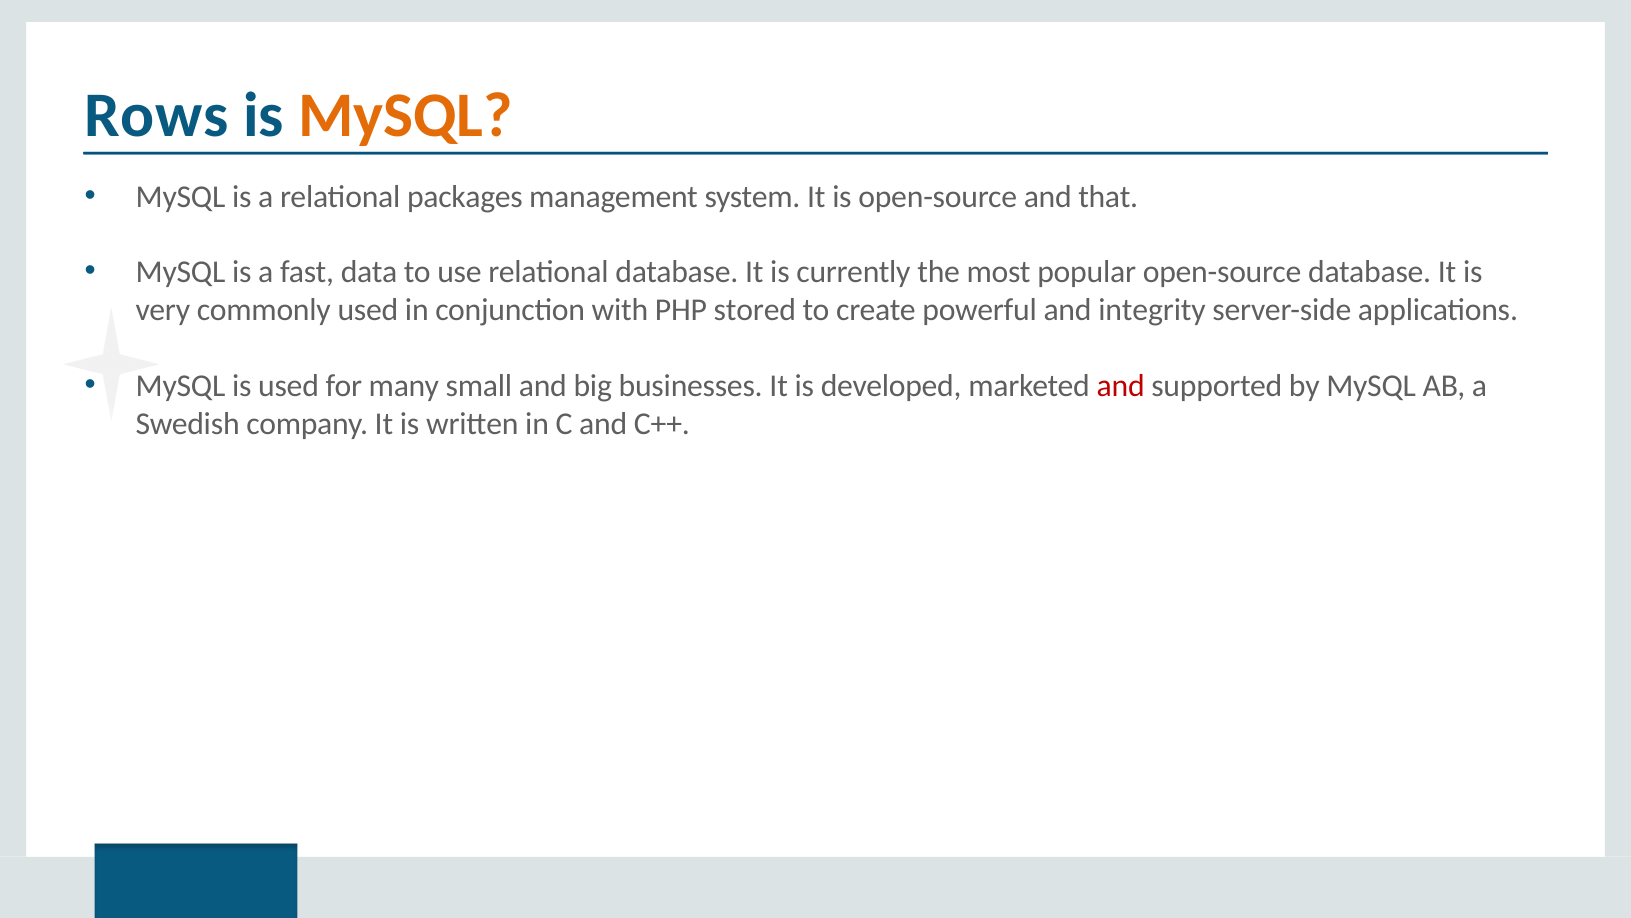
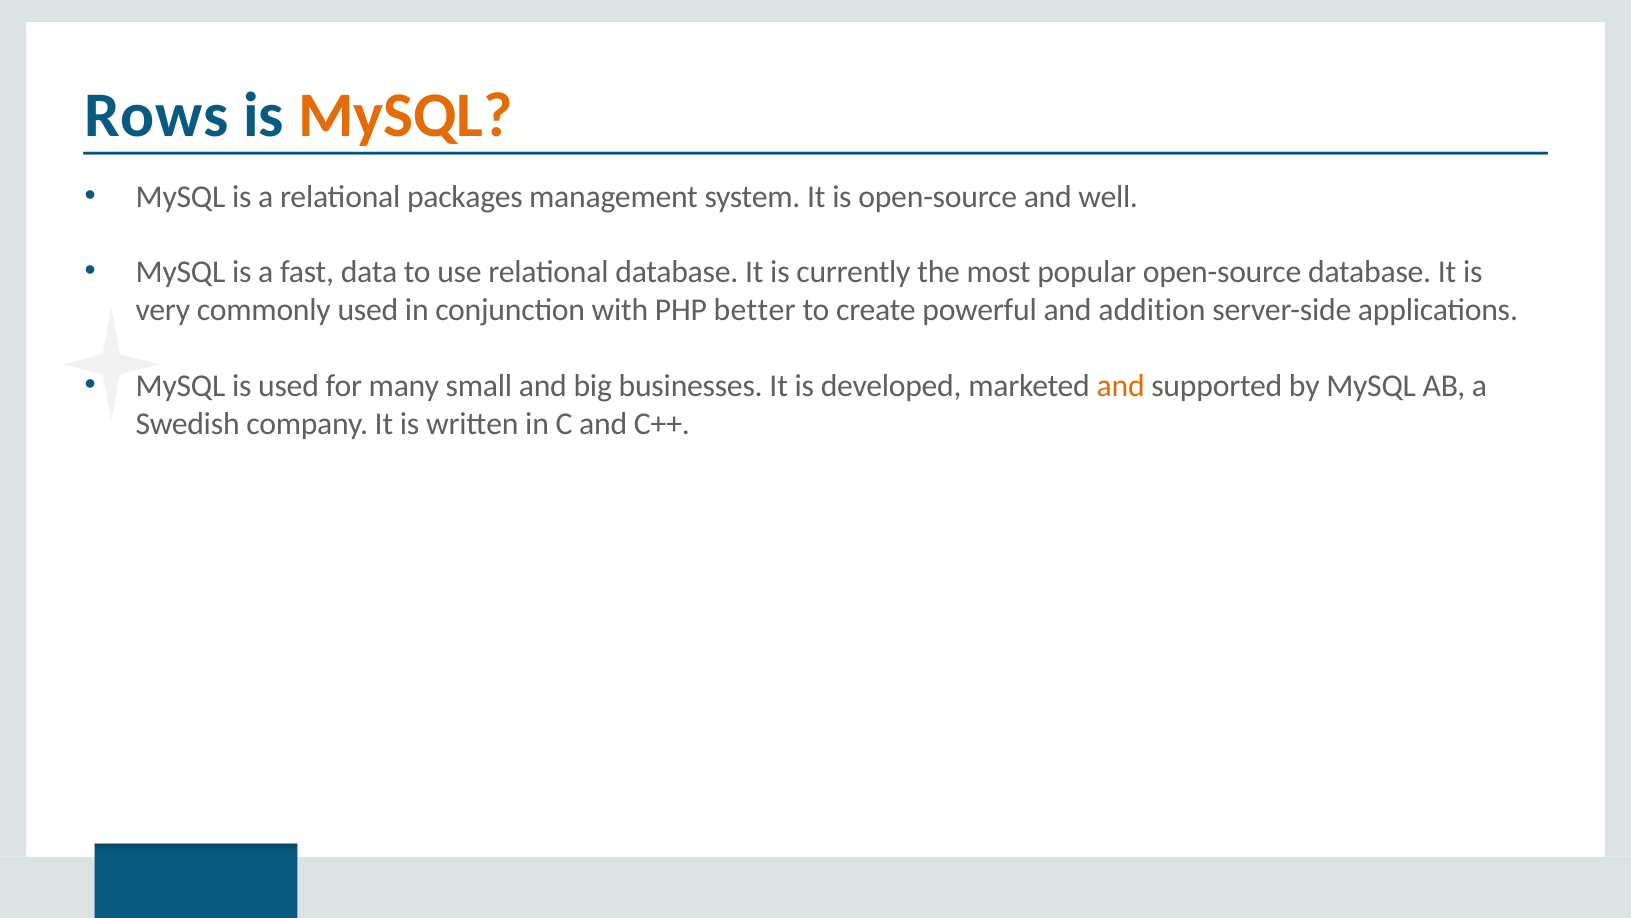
that: that -> well
stored: stored -> better
integrity: integrity -> addition
and at (1121, 386) colour: red -> orange
